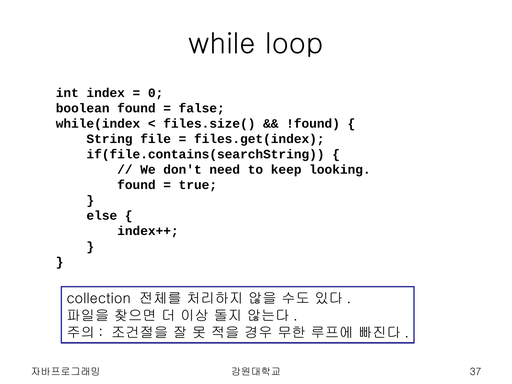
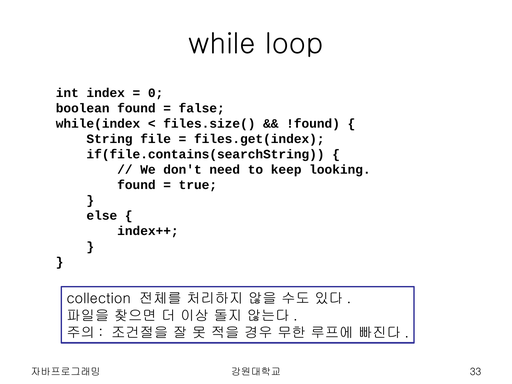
37: 37 -> 33
